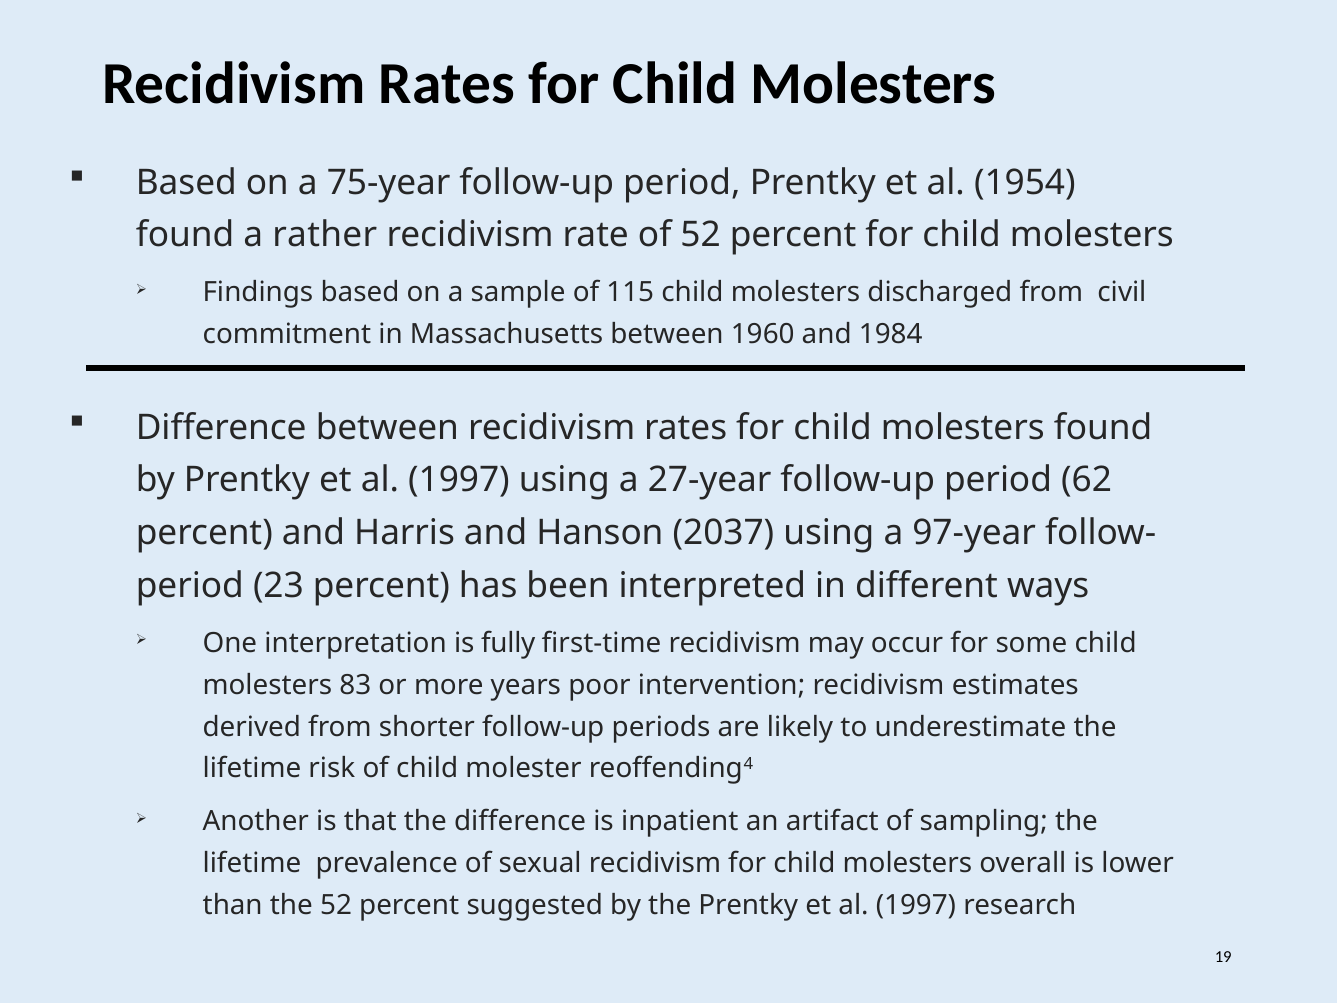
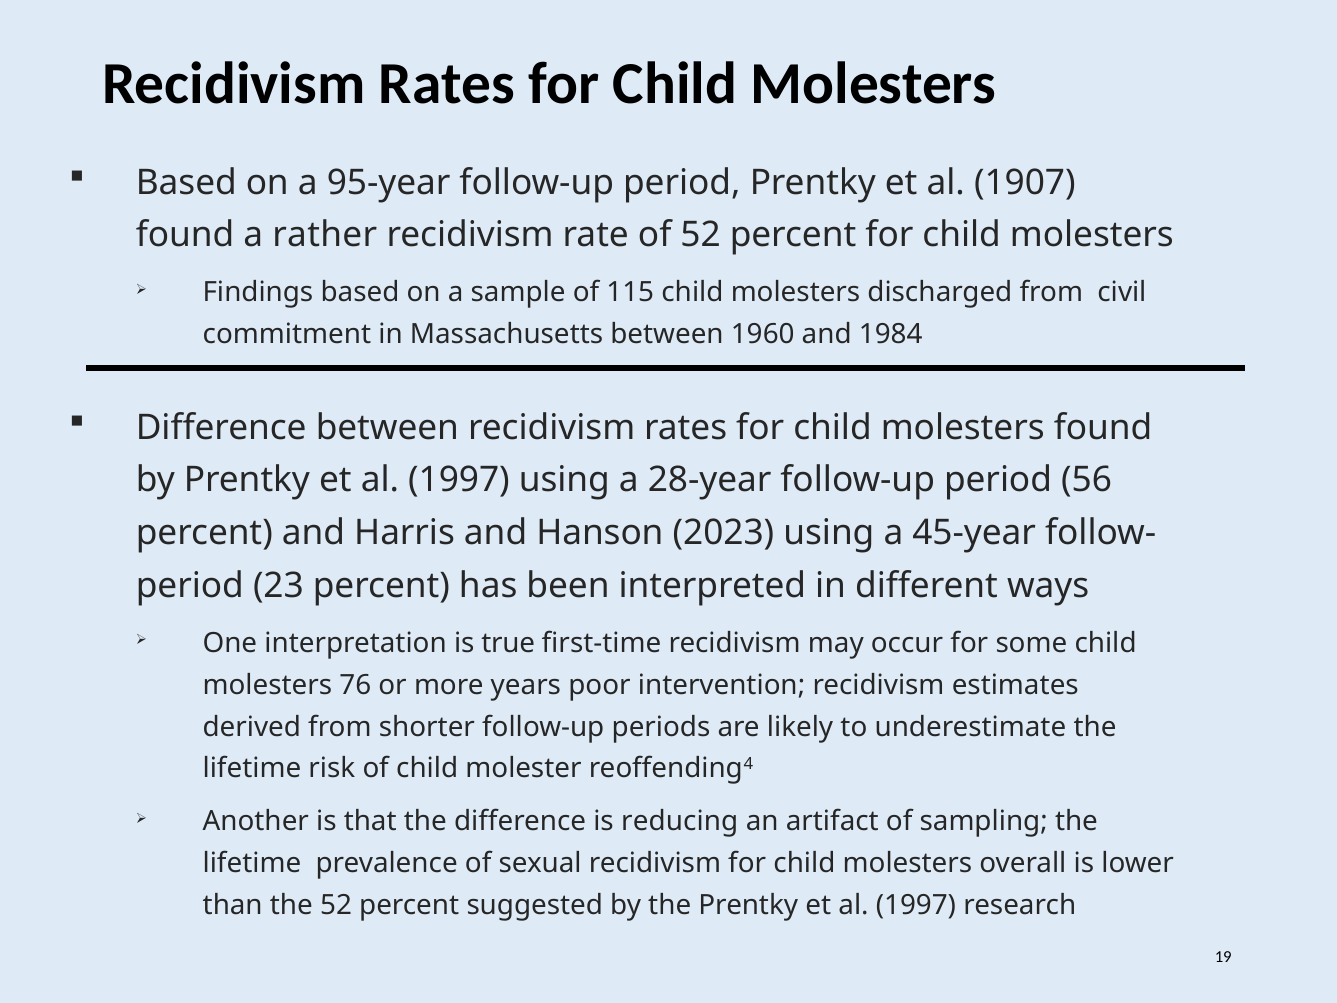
75-year: 75-year -> 95-year
1954: 1954 -> 1907
27-year: 27-year -> 28-year
62: 62 -> 56
2037: 2037 -> 2023
97-year: 97-year -> 45-year
fully: fully -> true
83: 83 -> 76
inpatient: inpatient -> reducing
